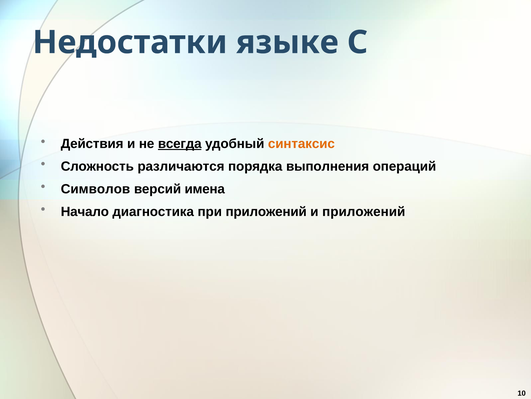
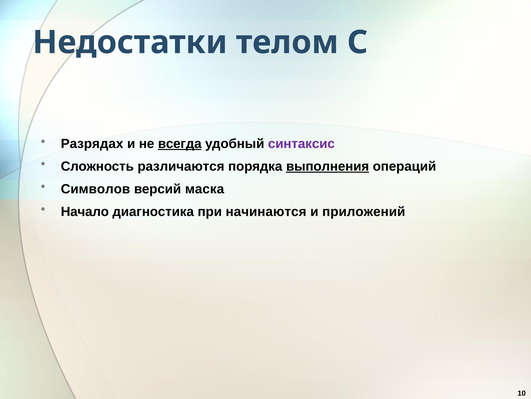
языке: языке -> телом
Действия: Действия -> Разрядах
синтаксис colour: orange -> purple
выполнения underline: none -> present
имена: имена -> маска
при приложений: приложений -> начинаются
